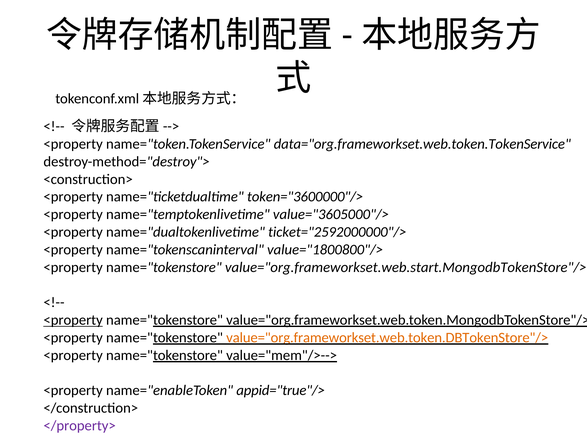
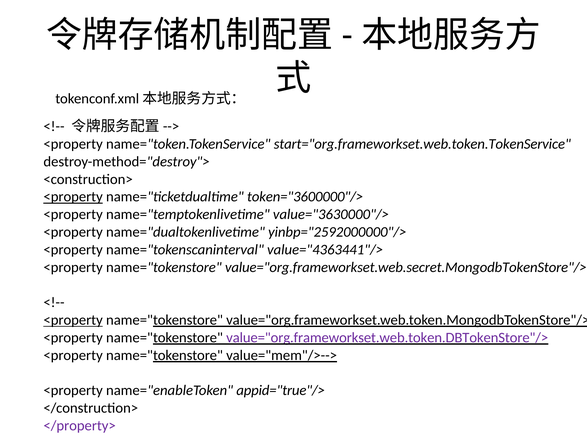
data="org.frameworkset.web.token.TokenService: data="org.frameworkset.web.token.TokenService -> start="org.frameworkset.web.token.TokenService
<property at (73, 197) underline: none -> present
value="3605000"/>: value="3605000"/> -> value="3630000"/>
ticket="2592000000"/>: ticket="2592000000"/> -> yinbp="2592000000"/>
value="1800800"/>: value="1800800"/> -> value="4363441"/>
value="org.frameworkset.web.start.MongodbTokenStore"/>: value="org.frameworkset.web.start.MongodbTokenStore"/> -> value="org.frameworkset.web.secret.MongodbTokenStore"/>
value="org.frameworkset.web.token.DBTokenStore"/> colour: orange -> purple
